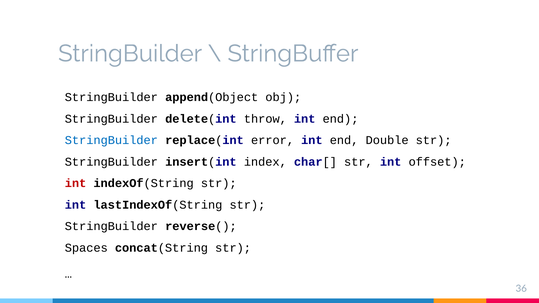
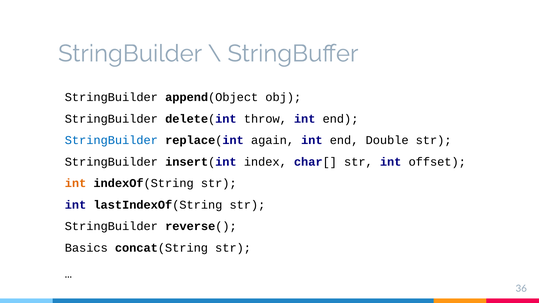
error: error -> again
int at (76, 183) colour: red -> orange
Spaces: Spaces -> Basics
